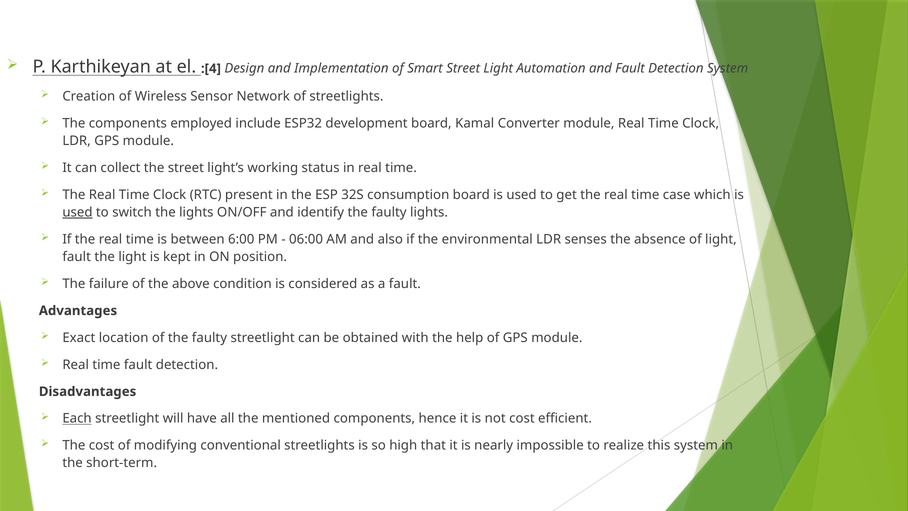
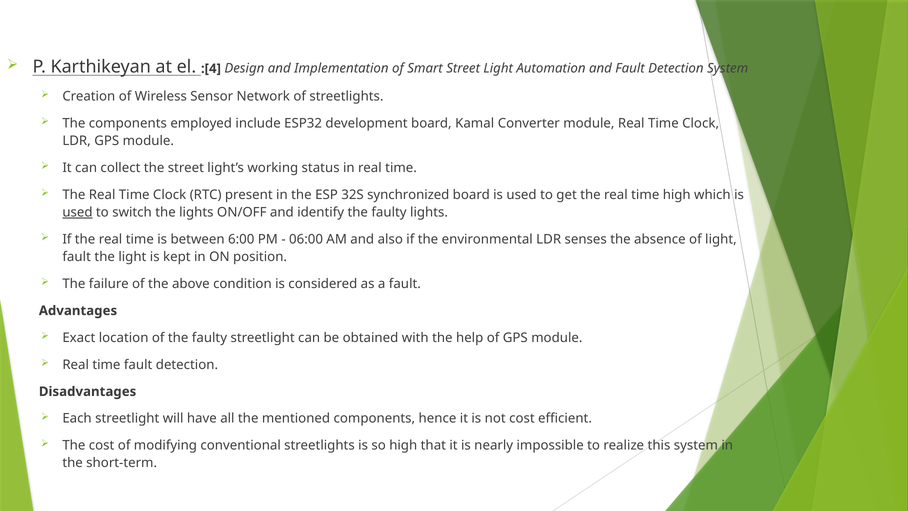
consumption: consumption -> synchronized
time case: case -> high
Each underline: present -> none
